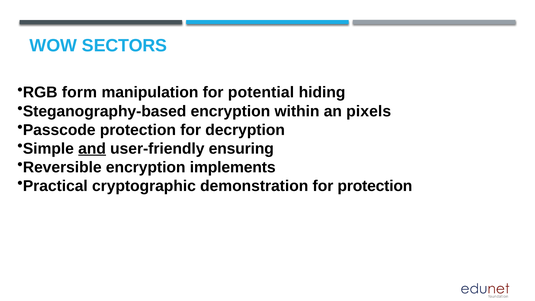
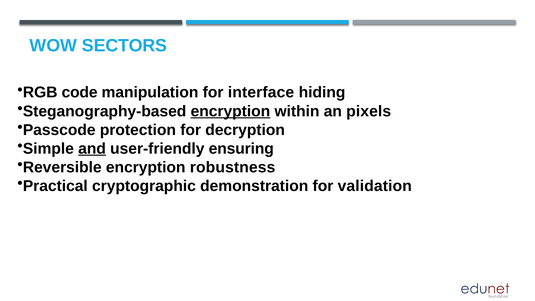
form: form -> code
potential: potential -> interface
encryption at (230, 111) underline: none -> present
implements: implements -> robustness
for protection: protection -> validation
